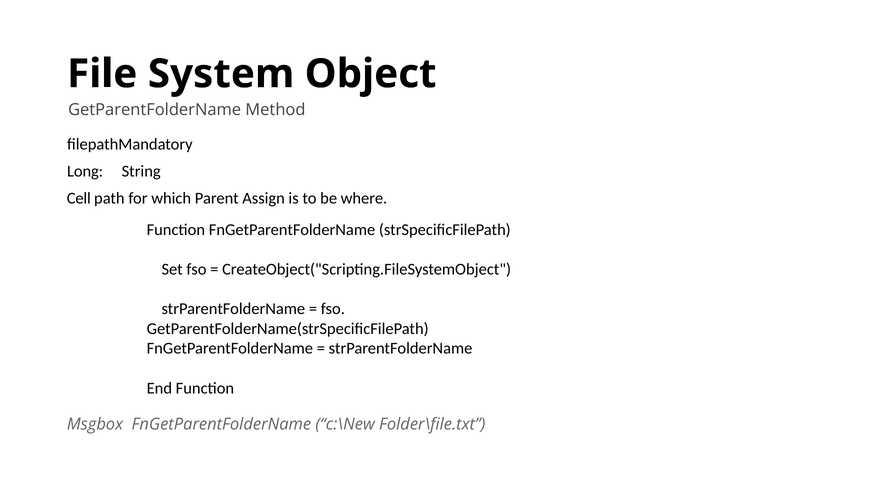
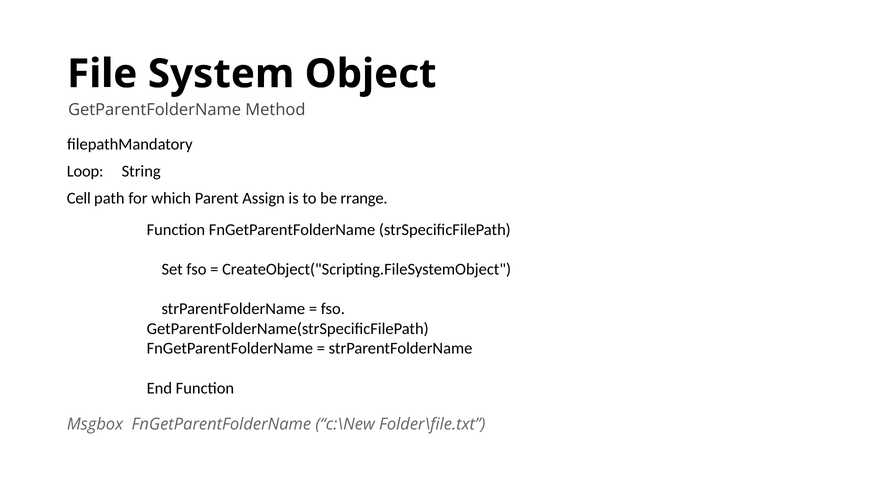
Long: Long -> Loop
where: where -> rrange
